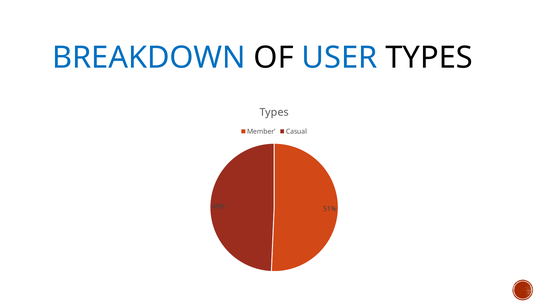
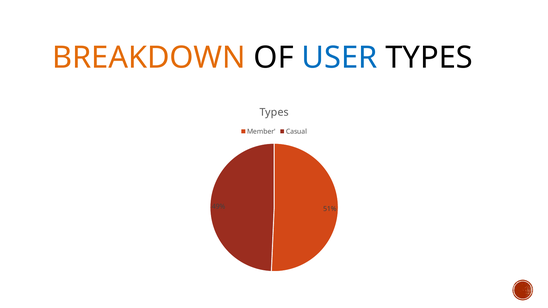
BREAKDOWN colour: blue -> orange
